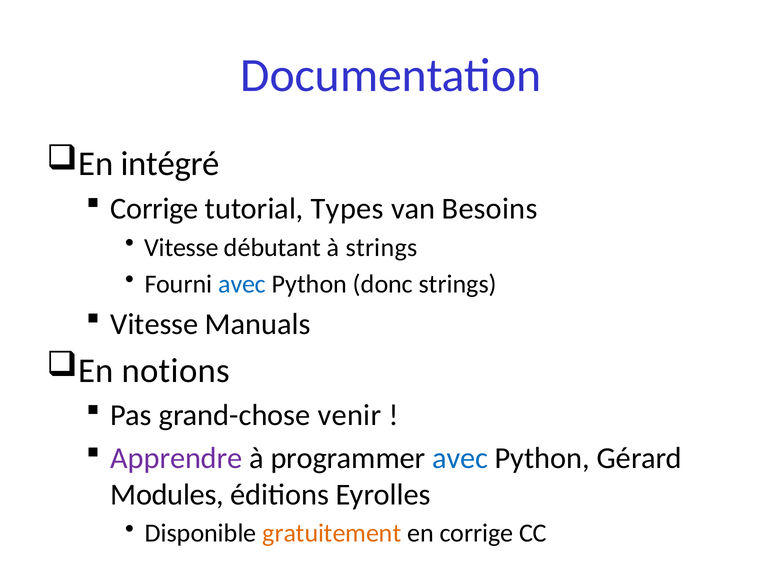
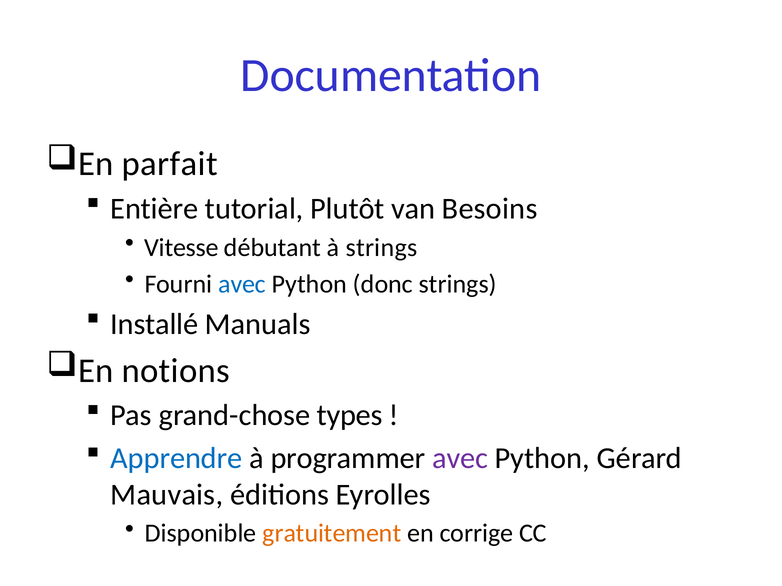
intégré: intégré -> parfait
Corrige at (154, 209): Corrige -> Entière
Types: Types -> Plutôt
Vitesse at (154, 325): Vitesse -> Installé
venir: venir -> types
Apprendre colour: purple -> blue
avec at (460, 458) colour: blue -> purple
Modules: Modules -> Mauvais
